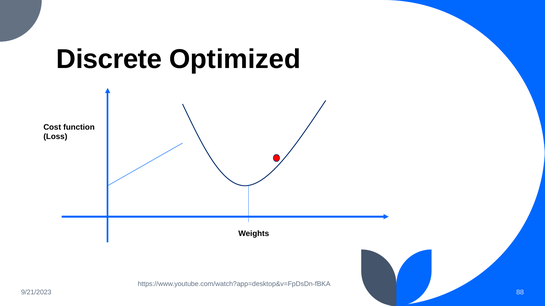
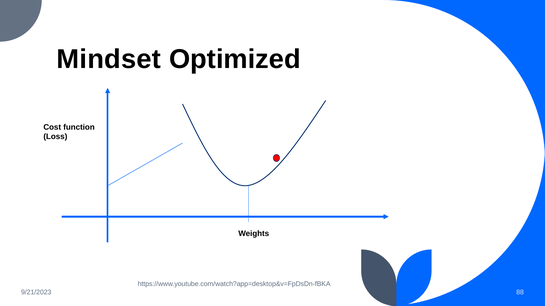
Discrete: Discrete -> Mindset
